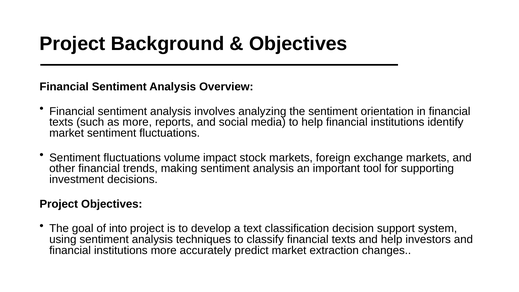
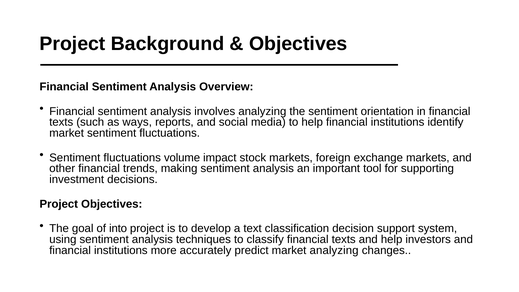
as more: more -> ways
market extraction: extraction -> analyzing
